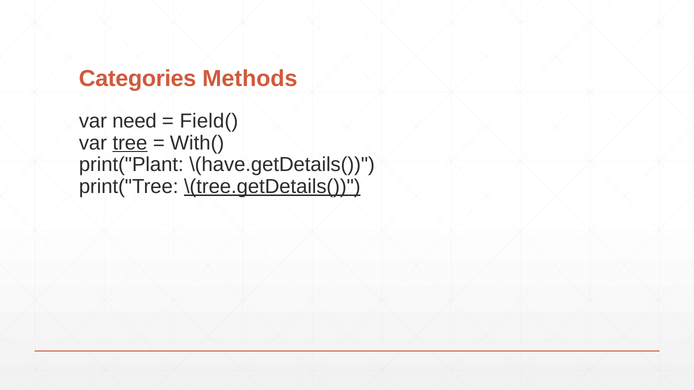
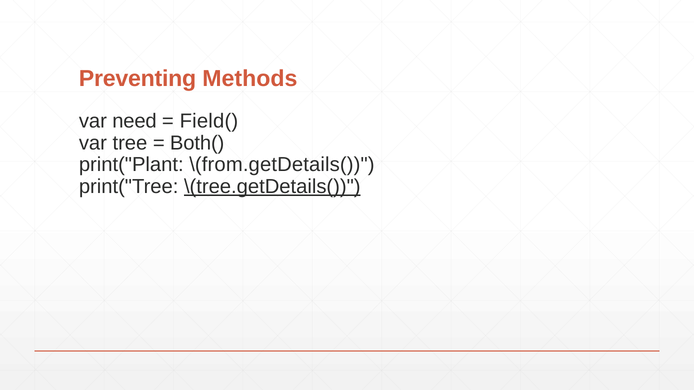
Categories: Categories -> Preventing
tree underline: present -> none
With(: With( -> Both(
\(have.getDetails(: \(have.getDetails( -> \(from.getDetails(
